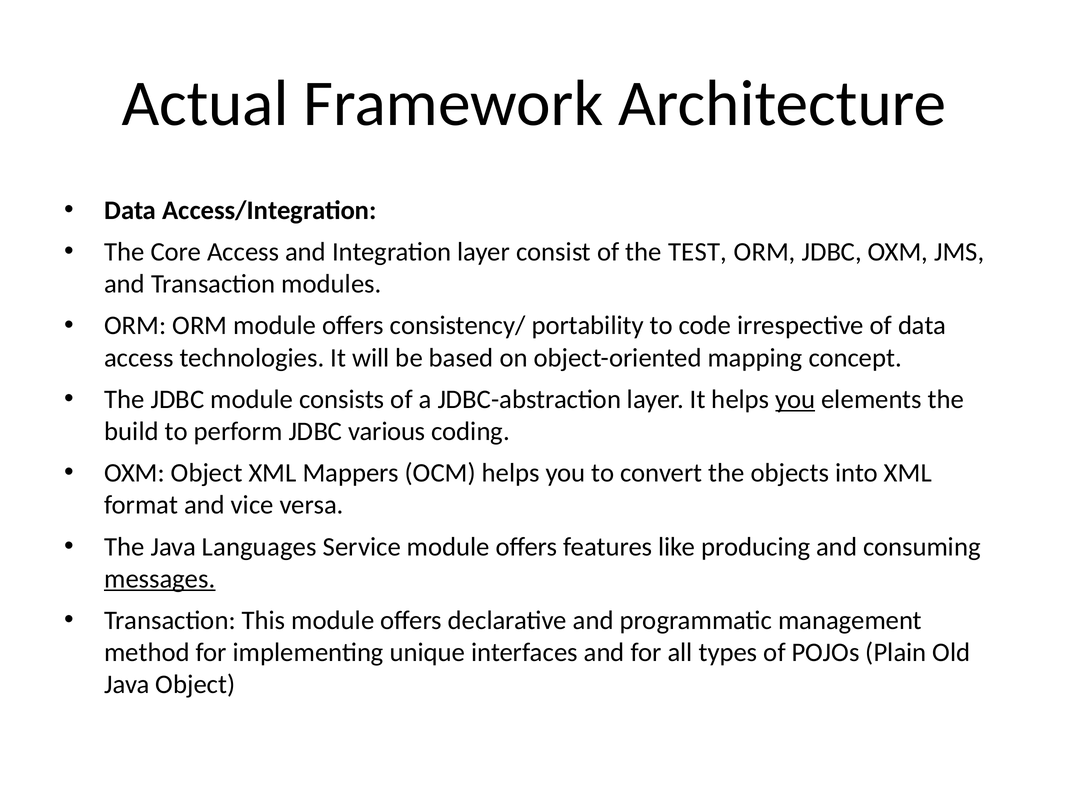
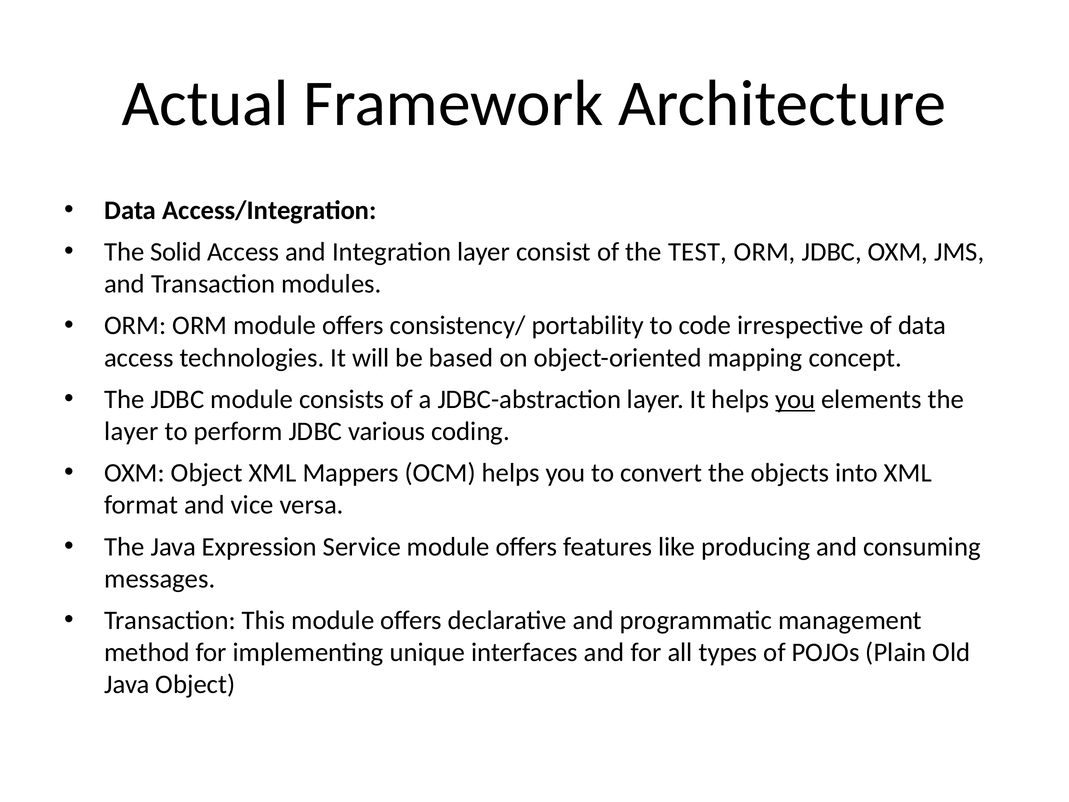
Core: Core -> Solid
build at (132, 431): build -> layer
Languages: Languages -> Expression
messages underline: present -> none
